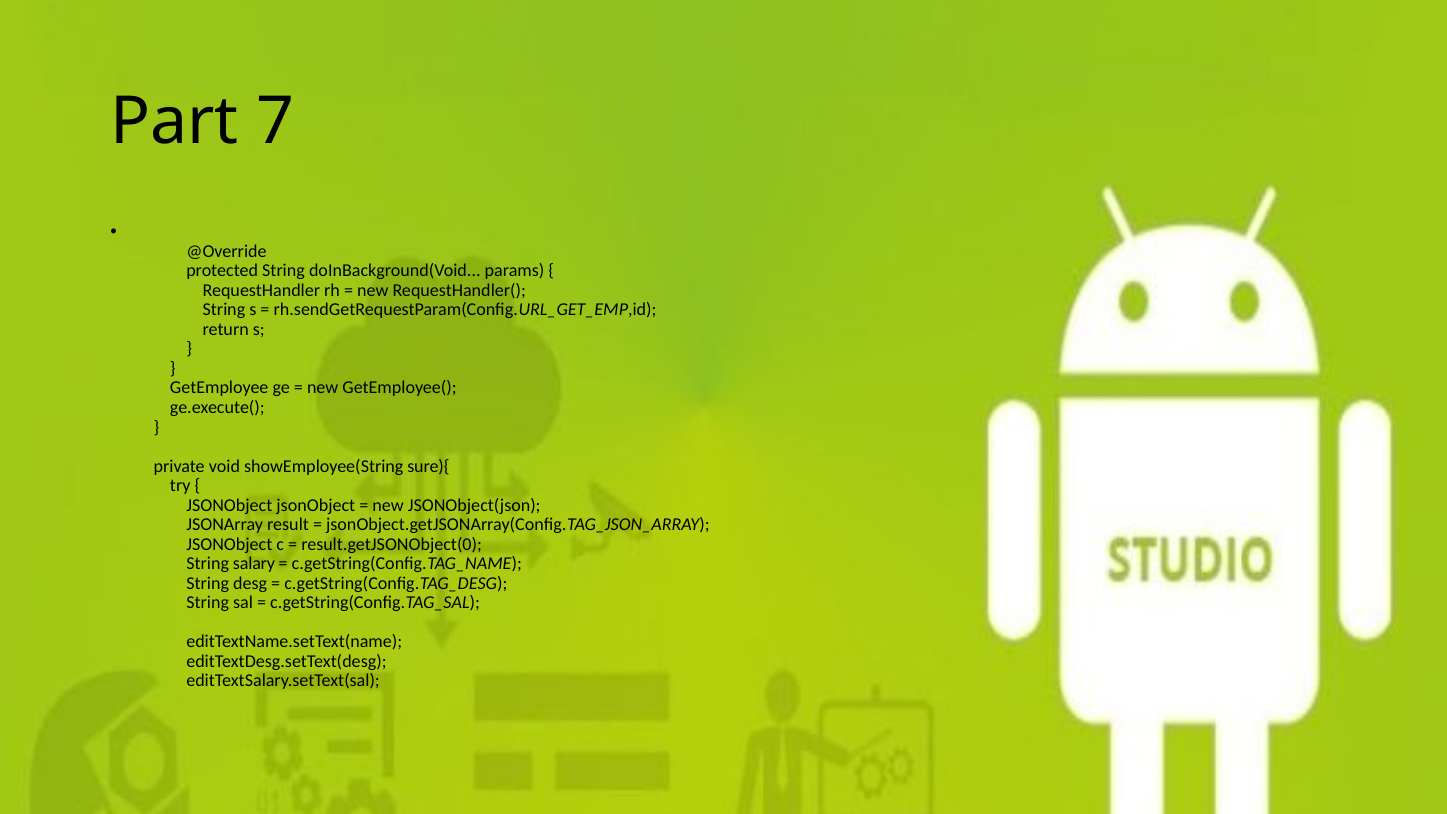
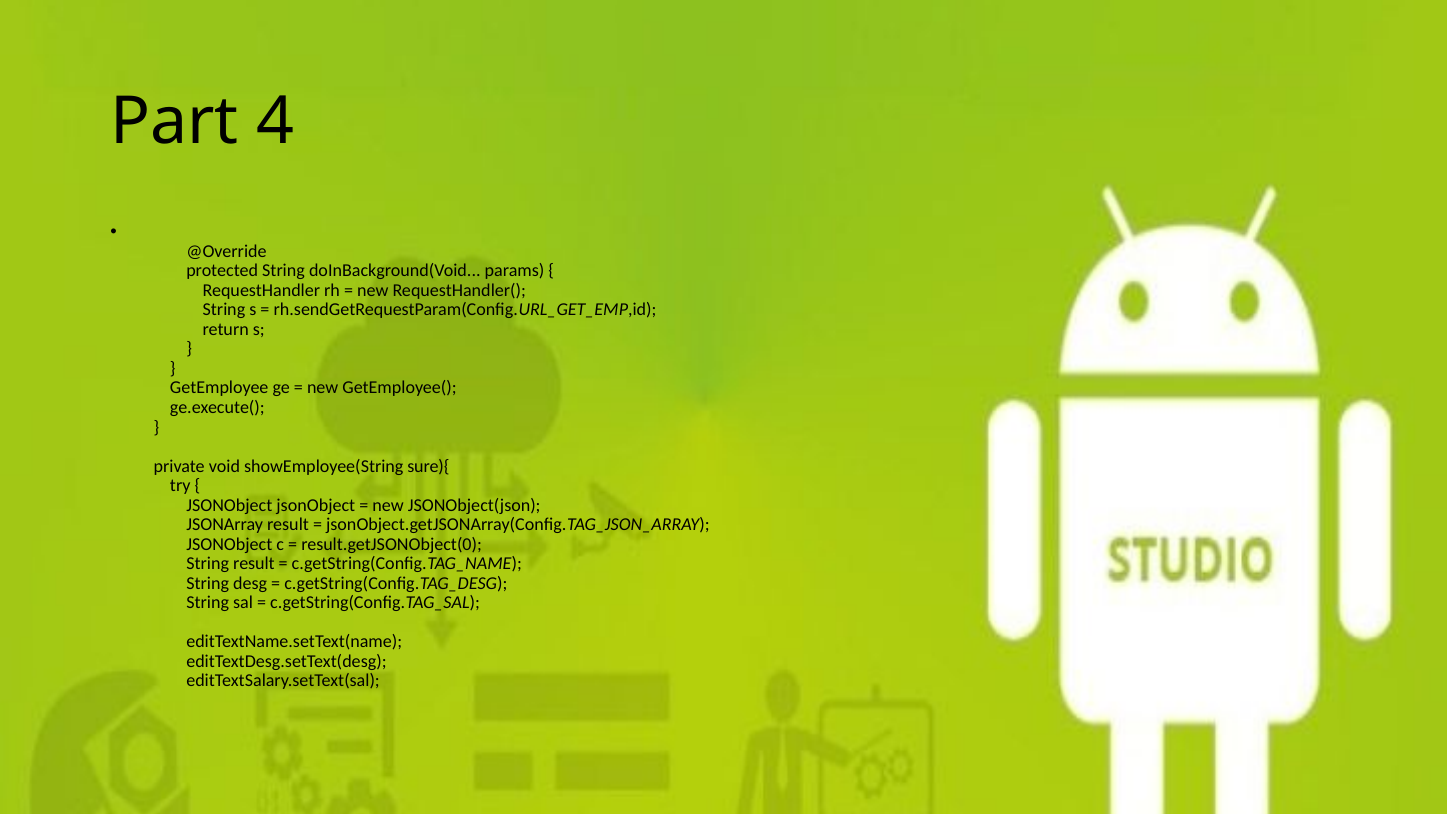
7: 7 -> 4
String salary: salary -> result
